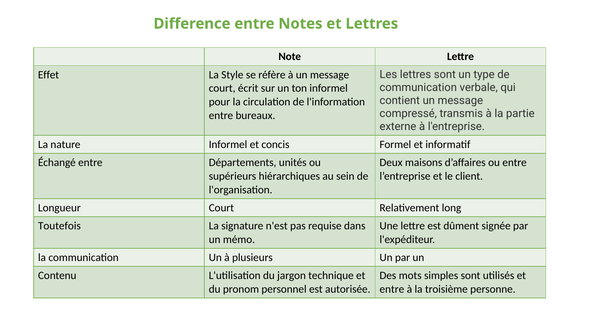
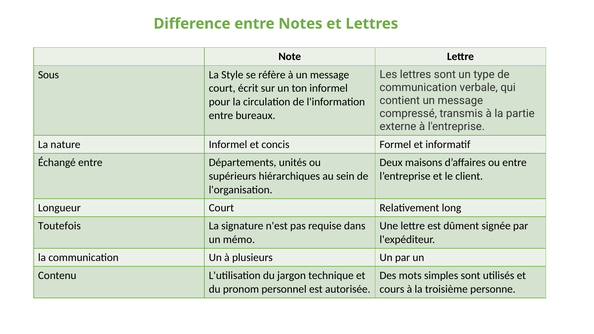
Effet: Effet -> Sous
entre at (392, 289): entre -> cours
